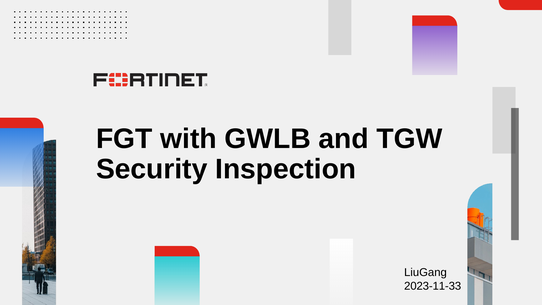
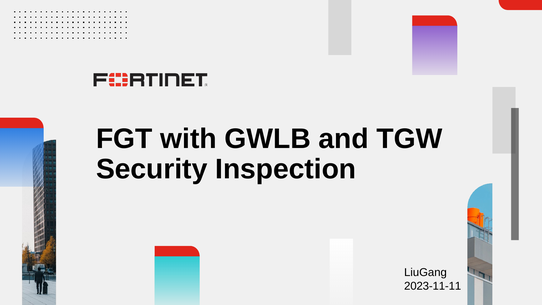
2023-11-33: 2023-11-33 -> 2023-11-11
